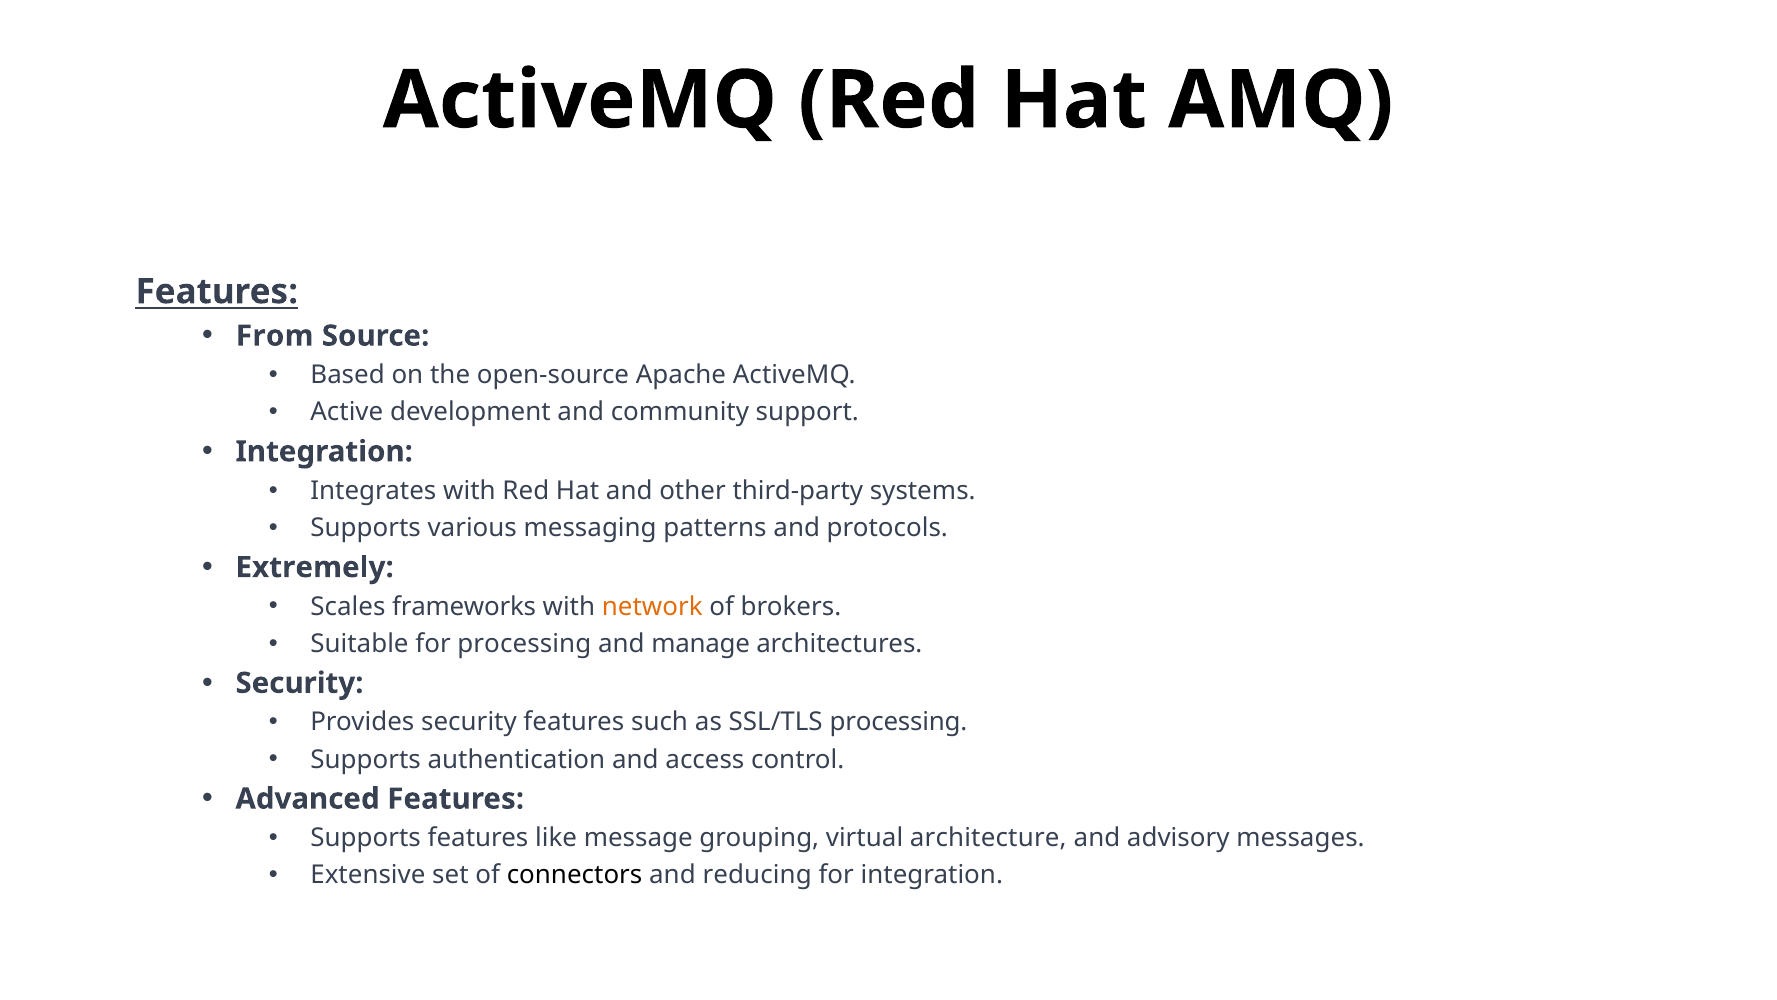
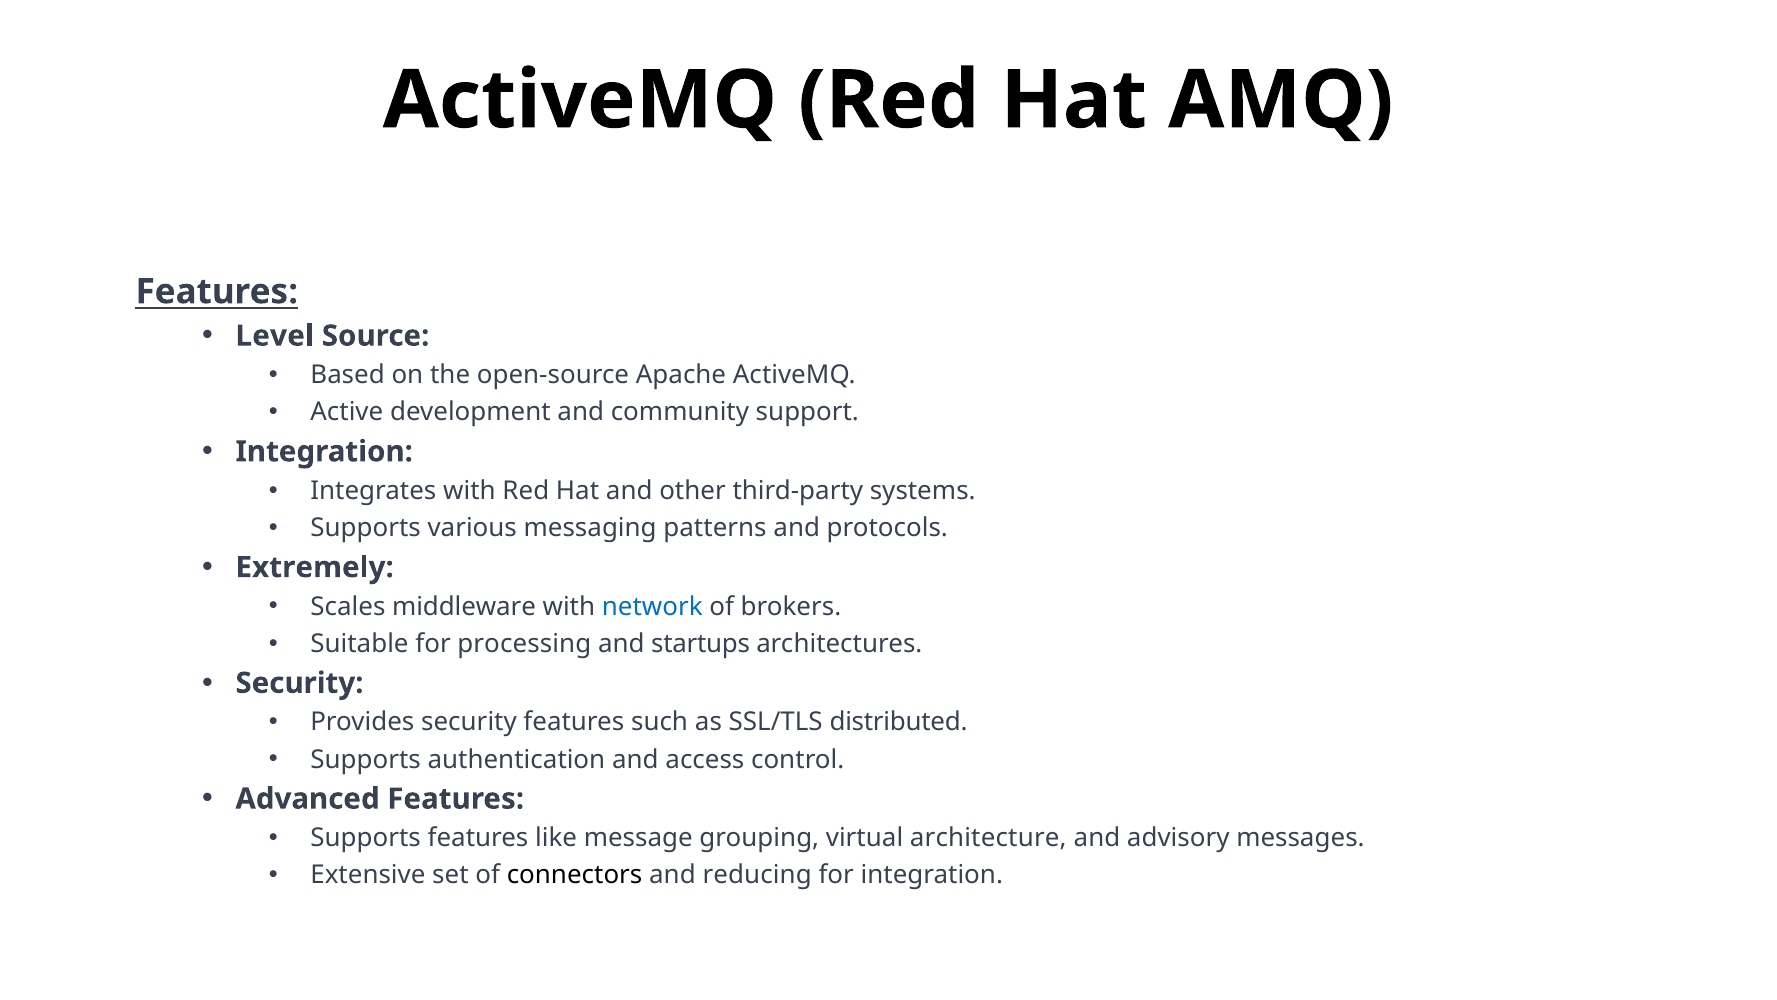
From: From -> Level
frameworks: frameworks -> middleware
network colour: orange -> blue
manage: manage -> startups
SSL/TLS processing: processing -> distributed
